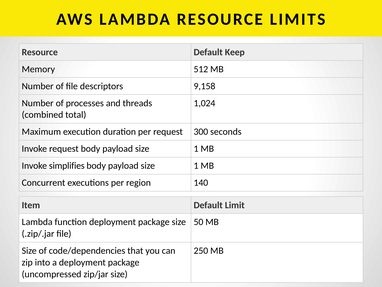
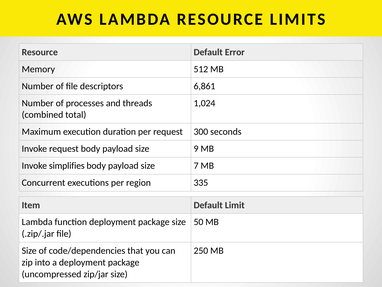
Keep: Keep -> Error
9,158: 9,158 -> 6,861
1 at (196, 149): 1 -> 9
1 at (196, 166): 1 -> 7
140: 140 -> 335
